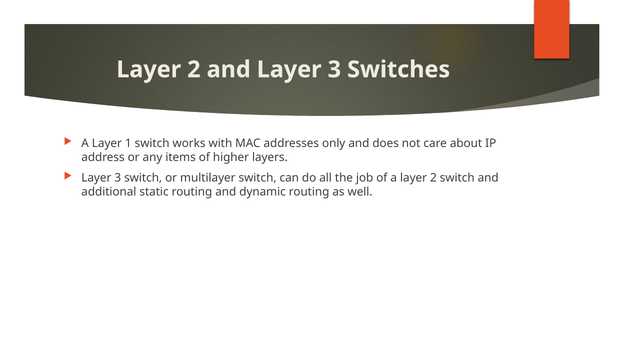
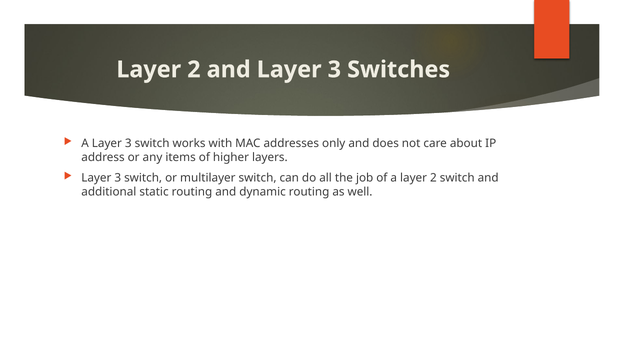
A Layer 1: 1 -> 3
